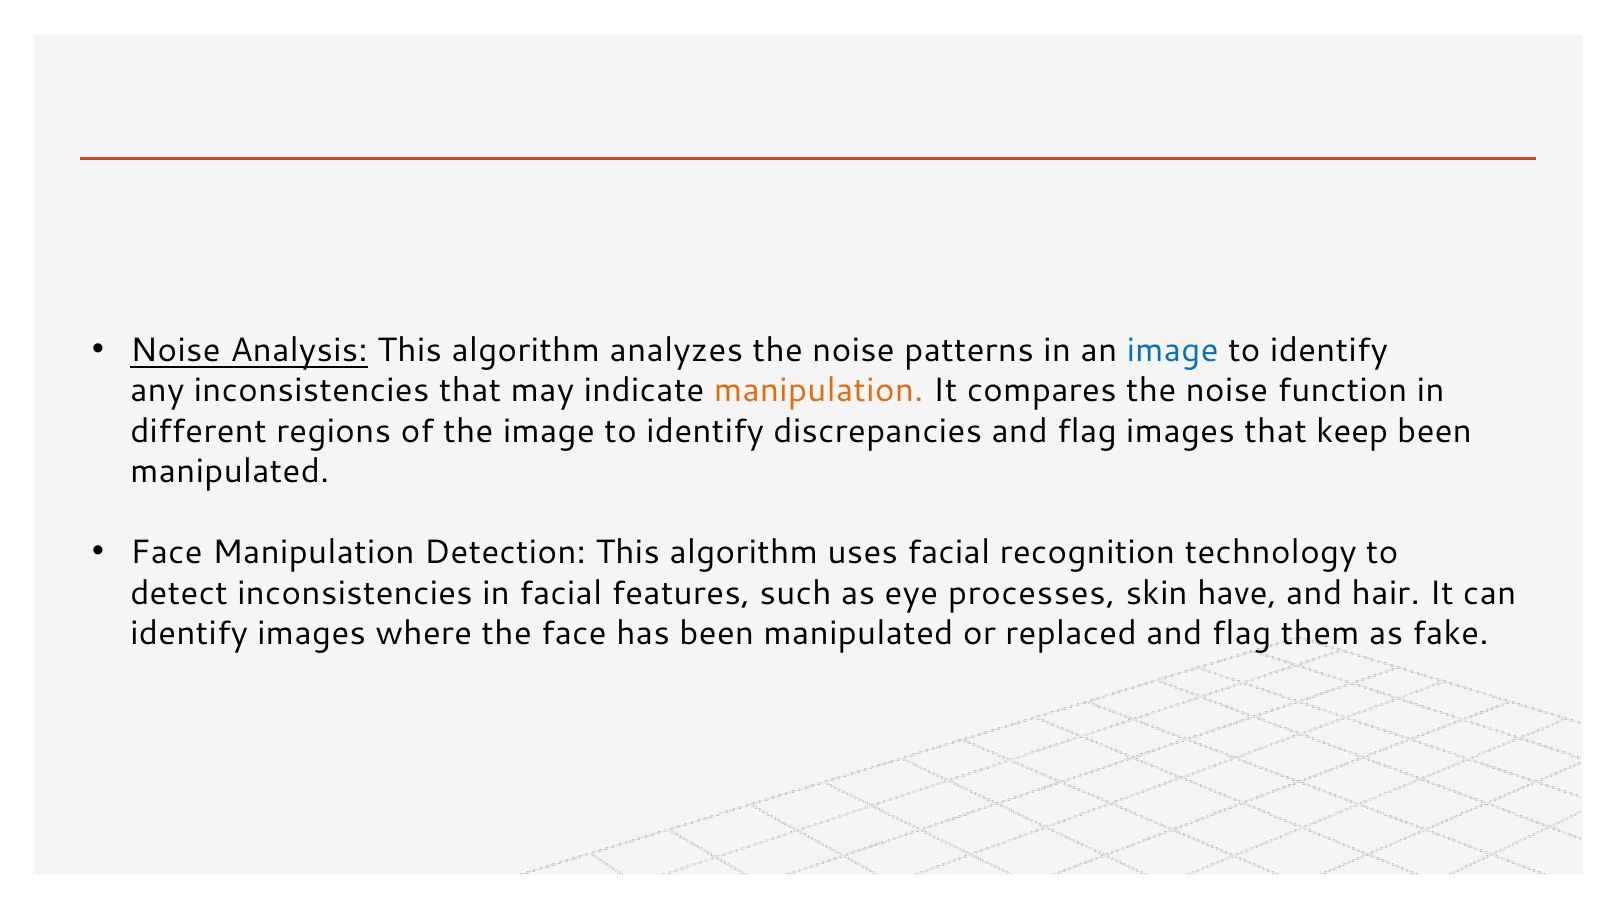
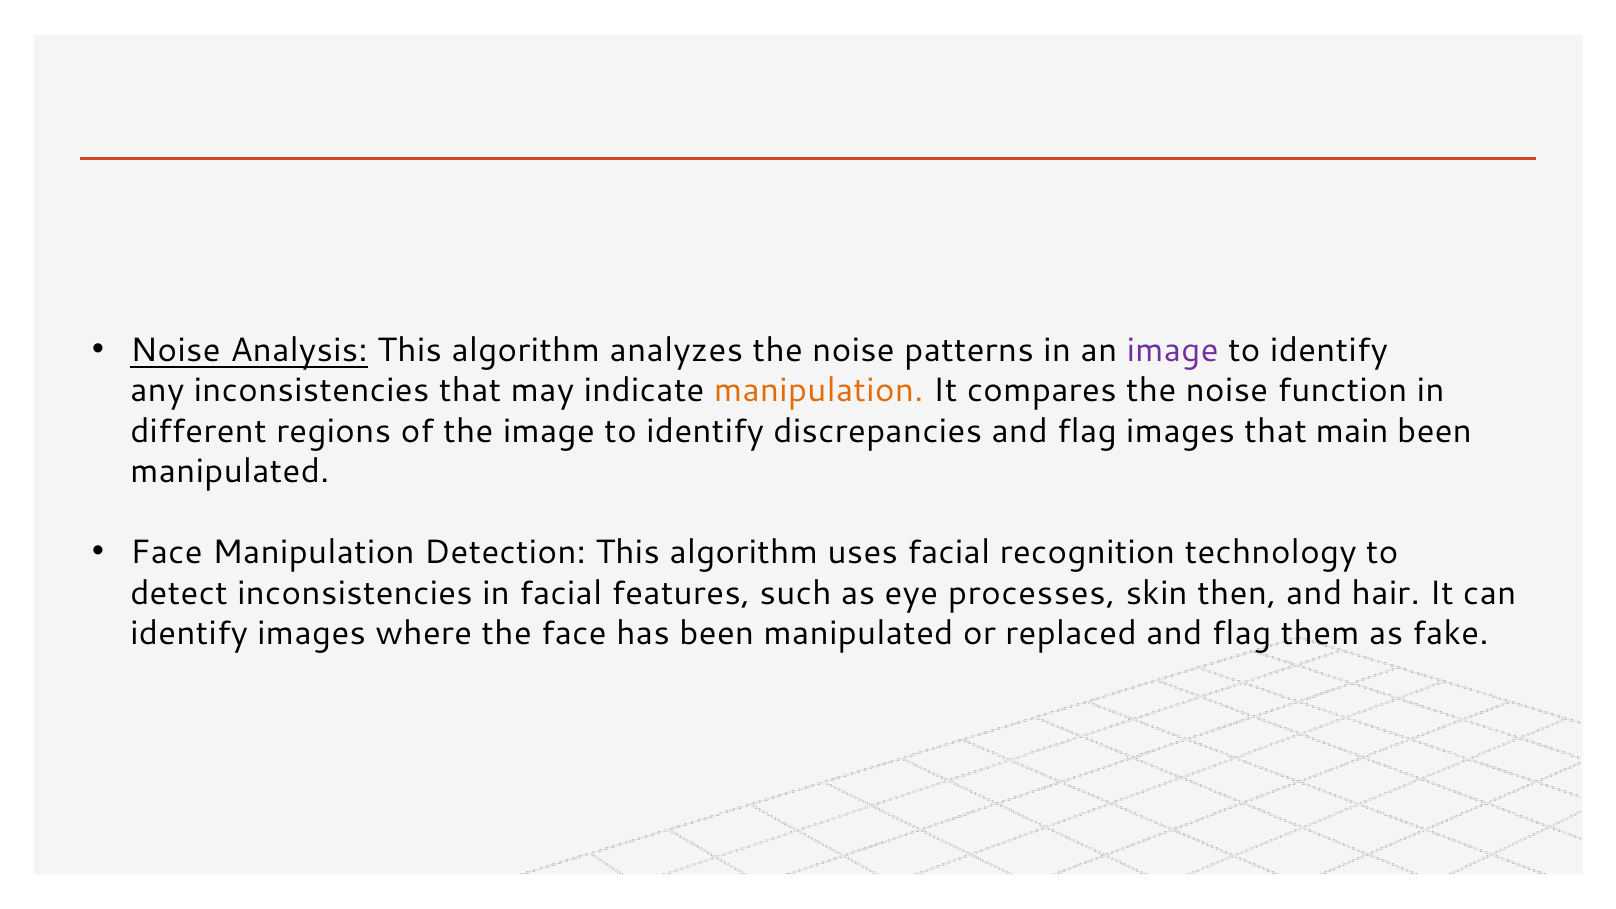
image at (1173, 350) colour: blue -> purple
keep: keep -> main
have: have -> then
